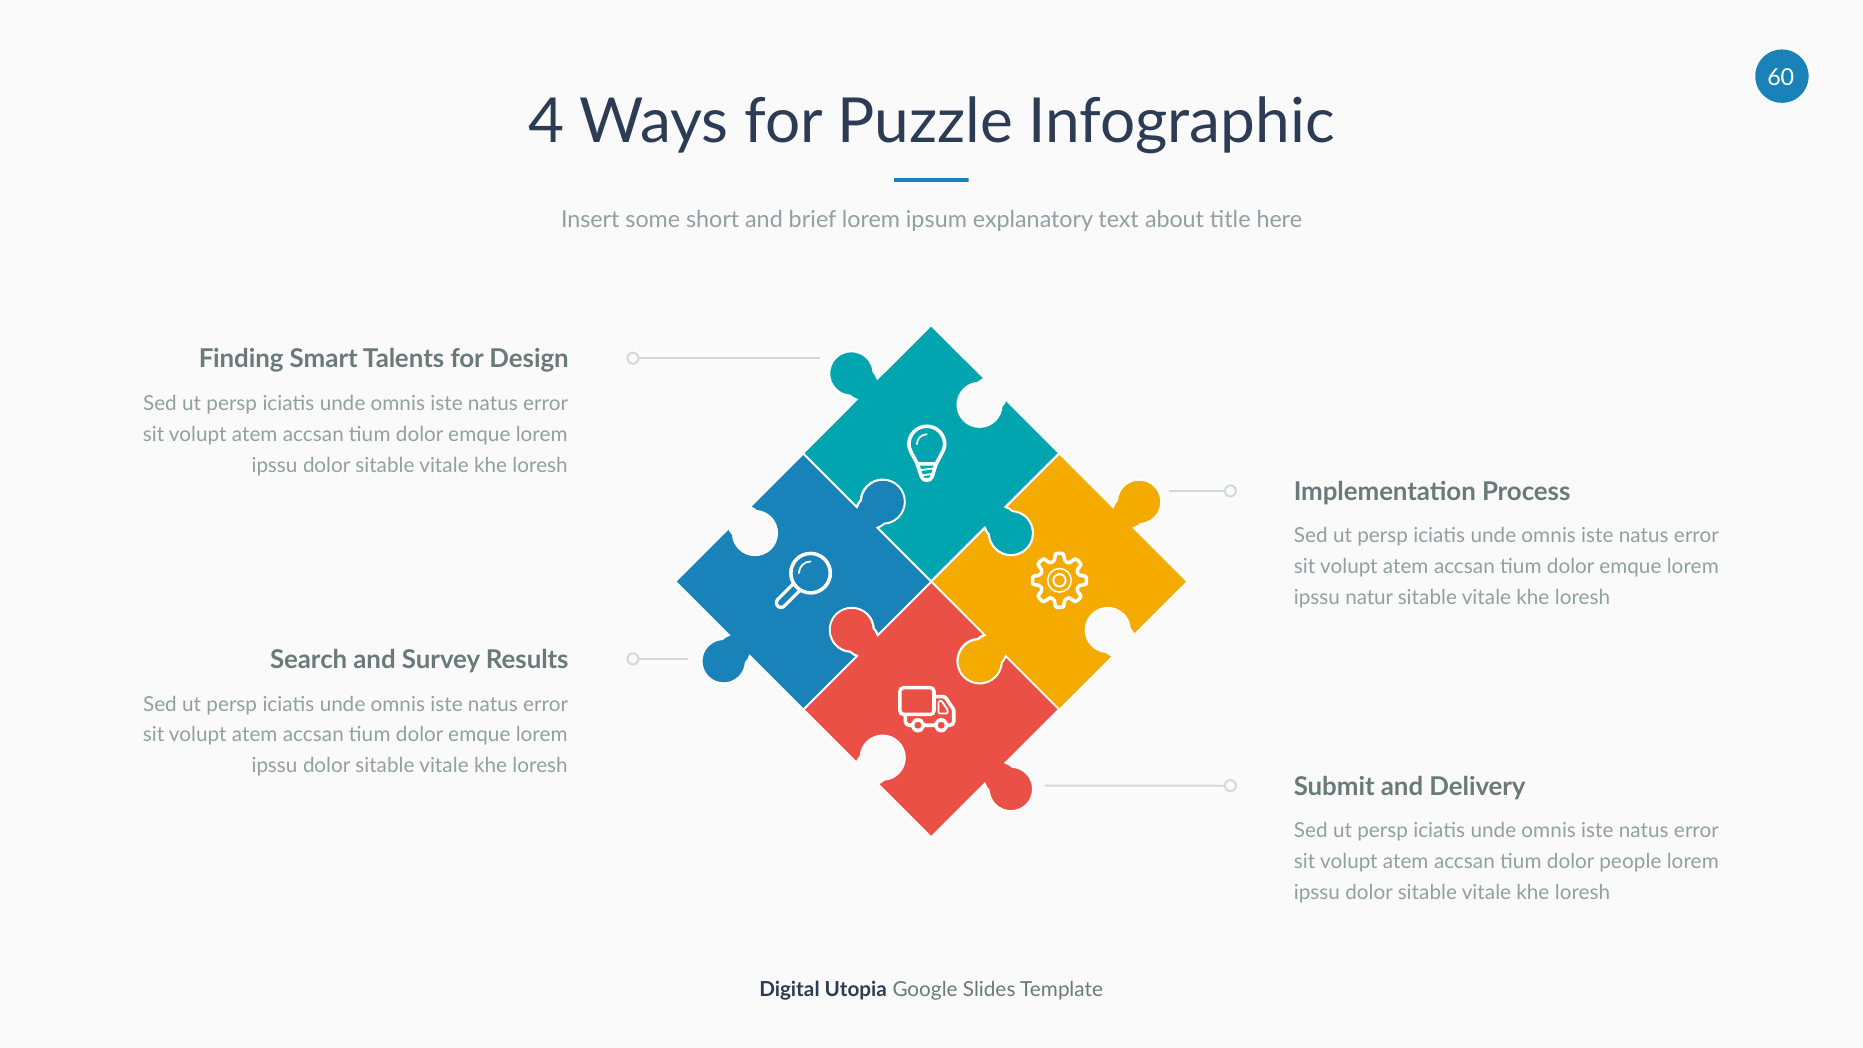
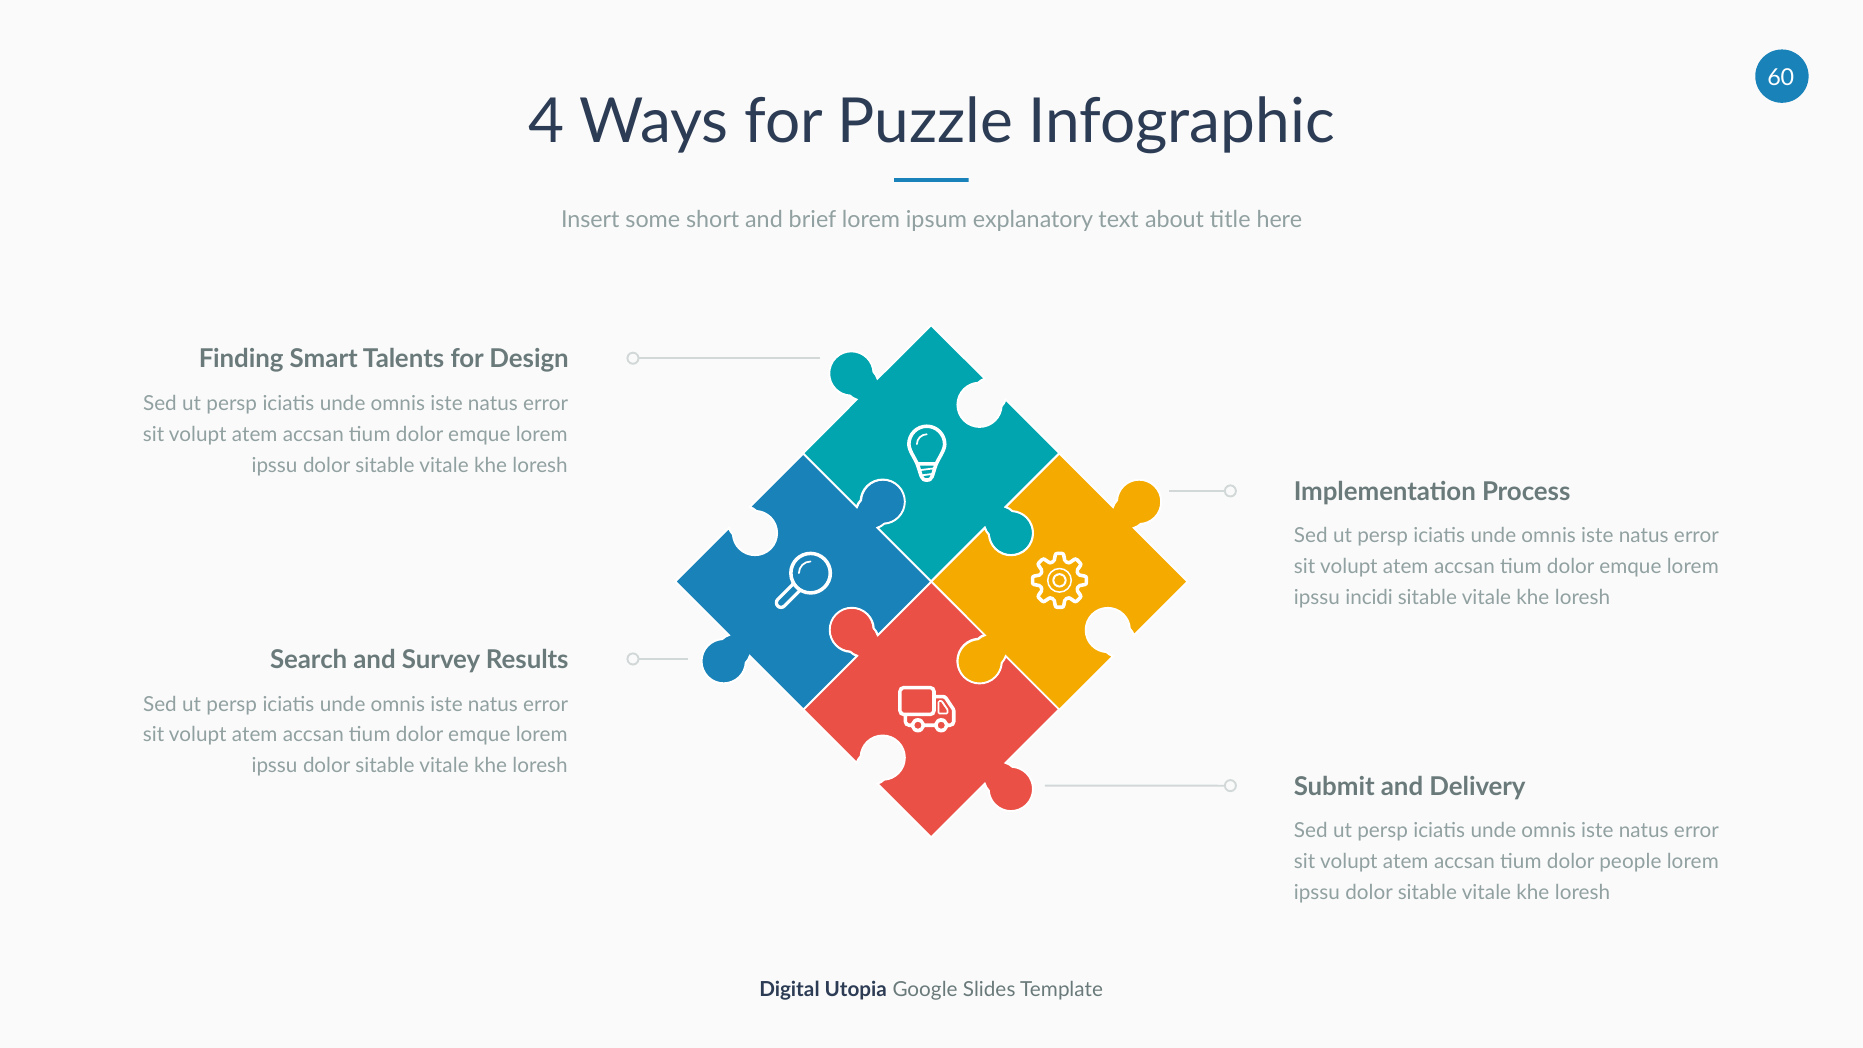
natur: natur -> incidi
